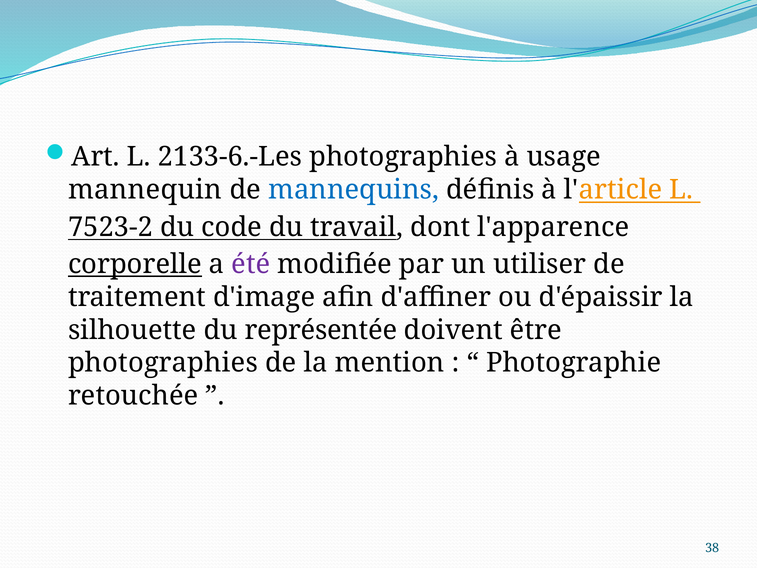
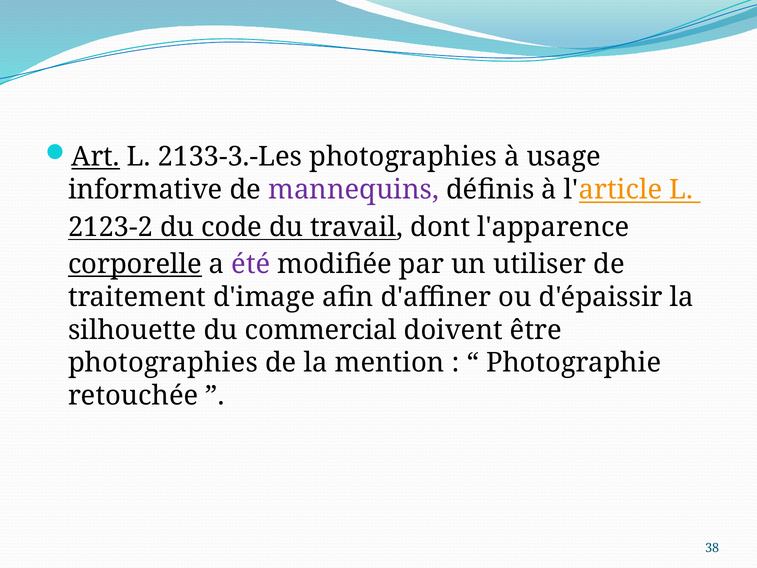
Art underline: none -> present
2133-6.-Les: 2133-6.-Les -> 2133-3.-Les
mannequin: mannequin -> informative
mannequins colour: blue -> purple
7523-2: 7523-2 -> 2123-2
représentée: représentée -> commercial
